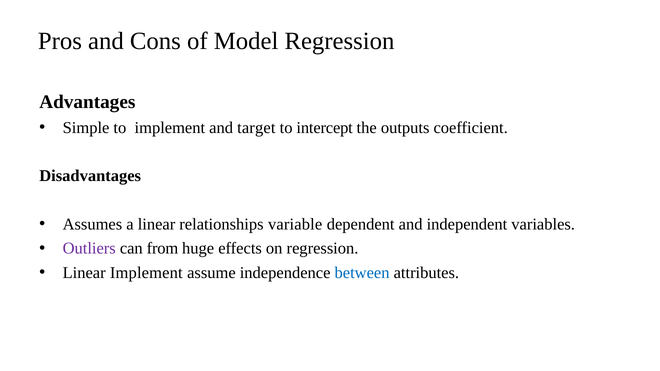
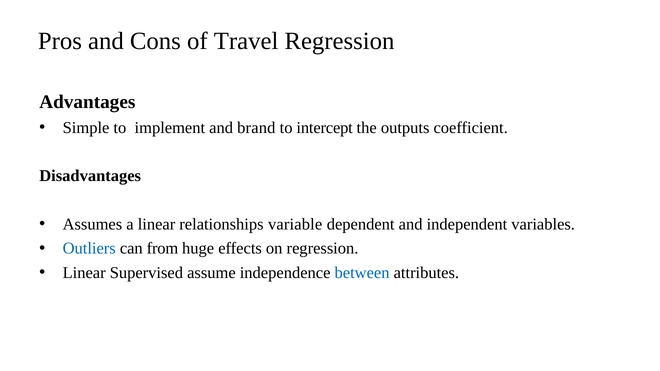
Model: Model -> Travel
target: target -> brand
Outliers colour: purple -> blue
Linear Implement: Implement -> Supervised
